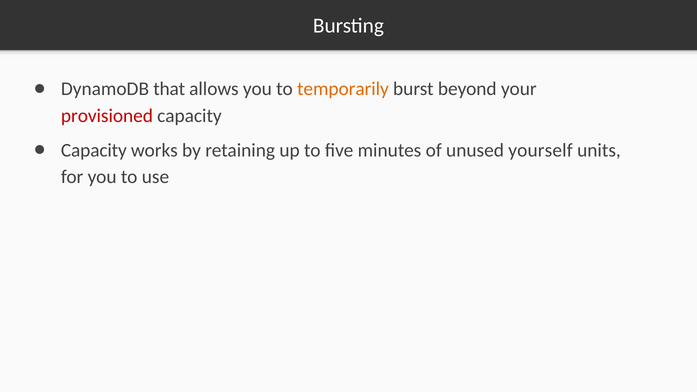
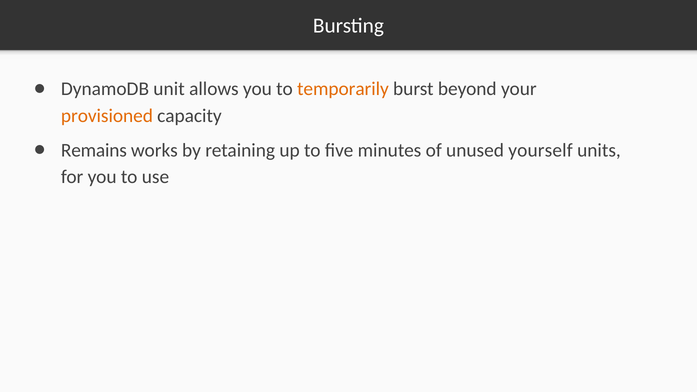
that: that -> unit
provisioned colour: red -> orange
Capacity at (94, 150): Capacity -> Remains
